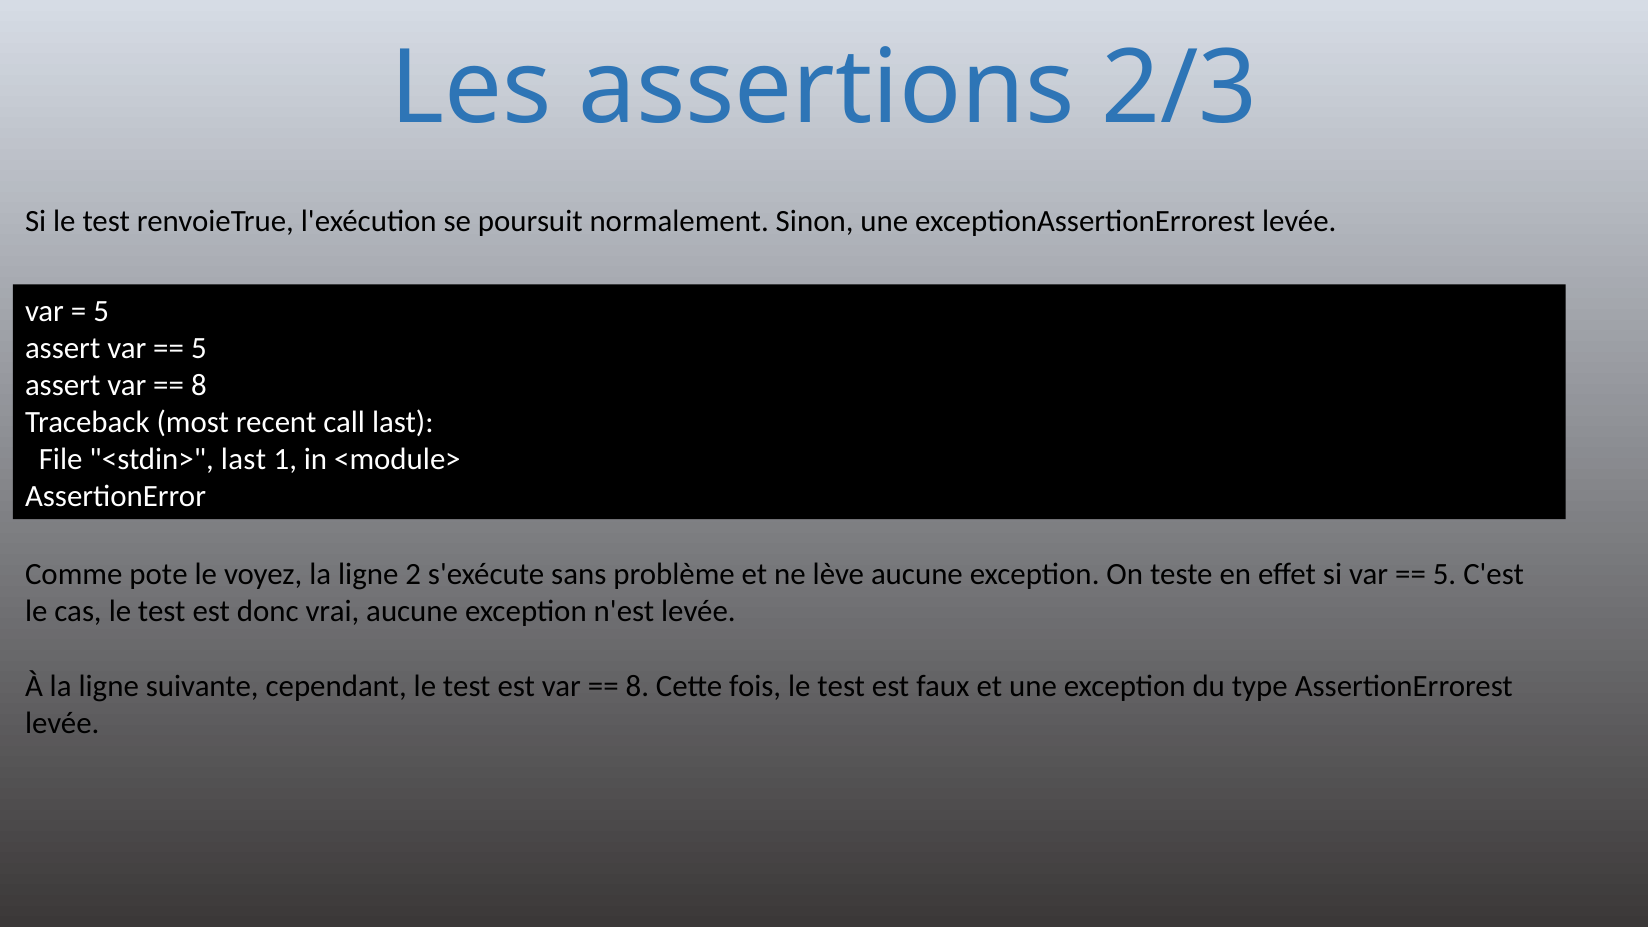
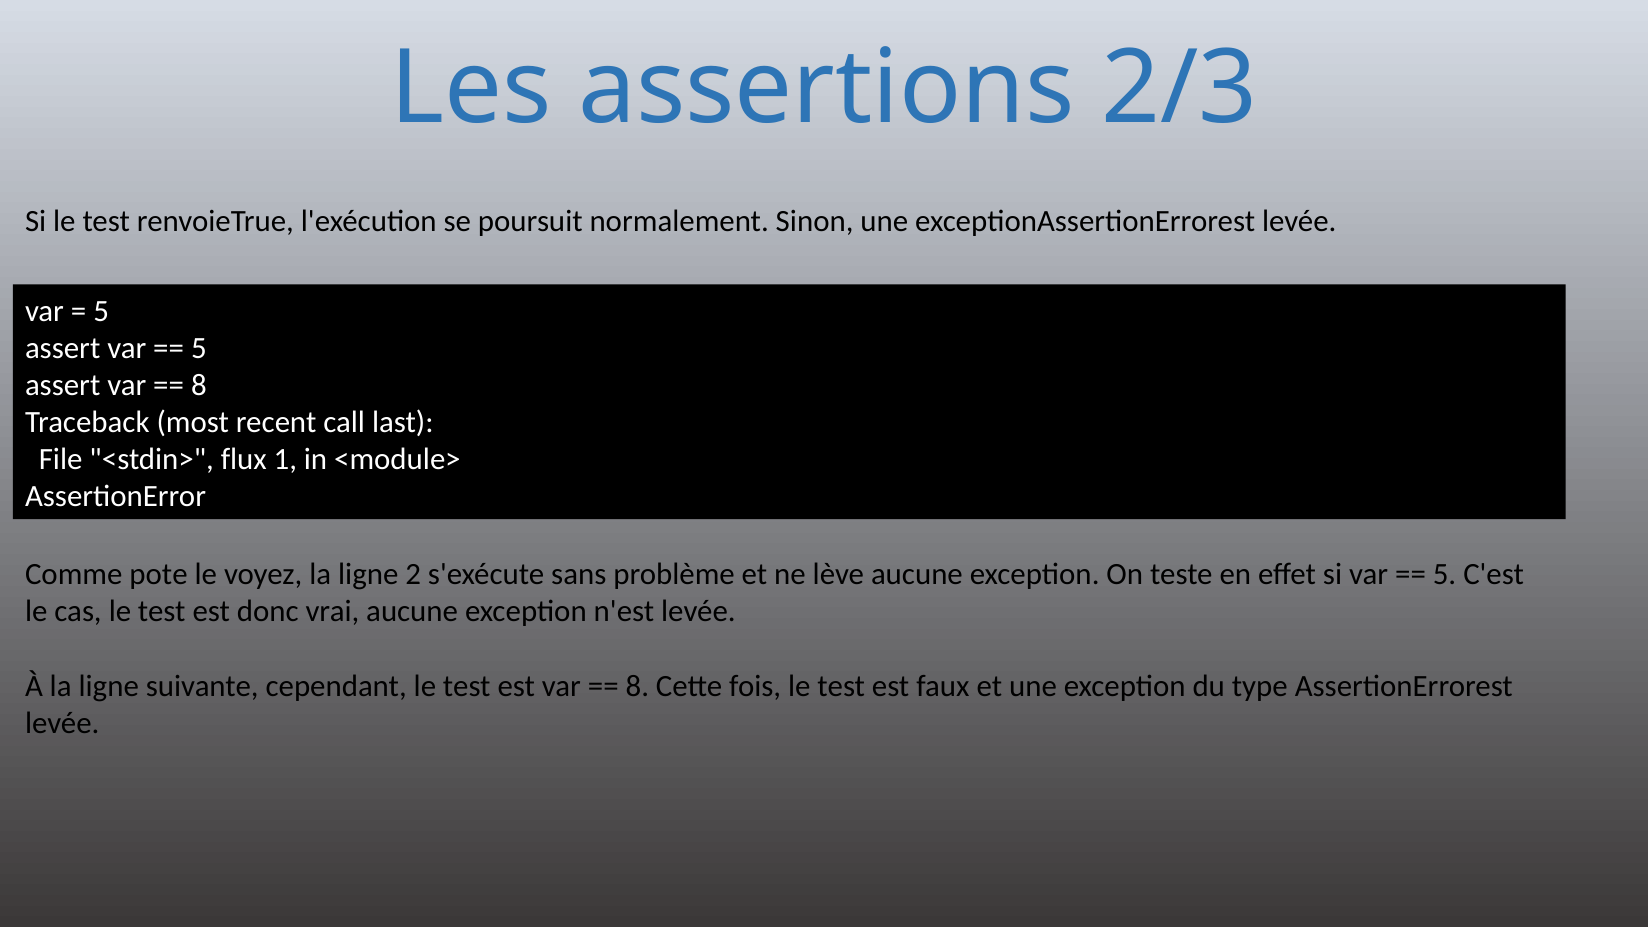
<stdin> last: last -> flux
